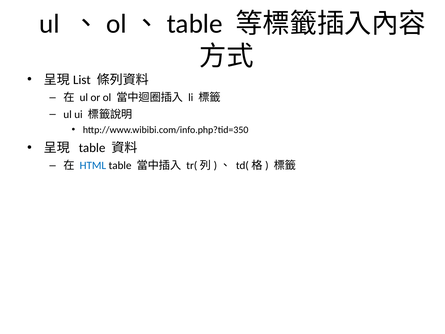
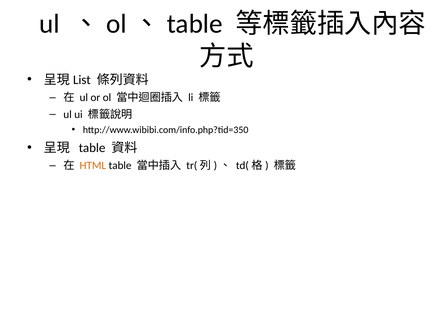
HTML colour: blue -> orange
